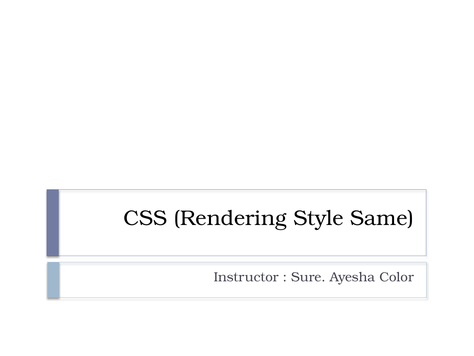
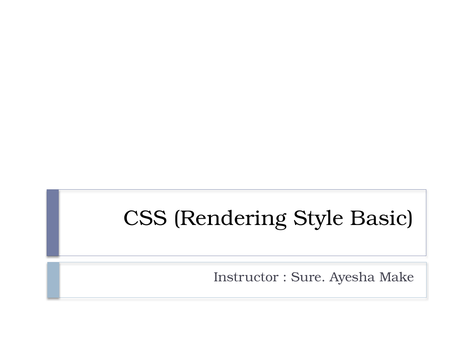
Same: Same -> Basic
Color: Color -> Make
